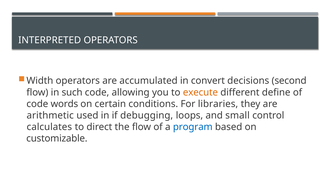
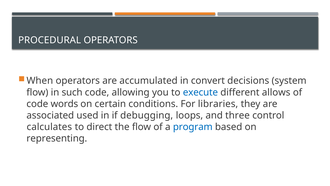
INTERPRETED: INTERPRETED -> PROCEDURAL
Width: Width -> When
second: second -> system
execute colour: orange -> blue
define: define -> allows
arithmetic: arithmetic -> associated
small: small -> three
customizable: customizable -> representing
